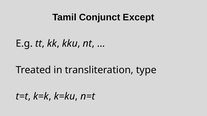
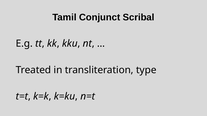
Except: Except -> Scribal
